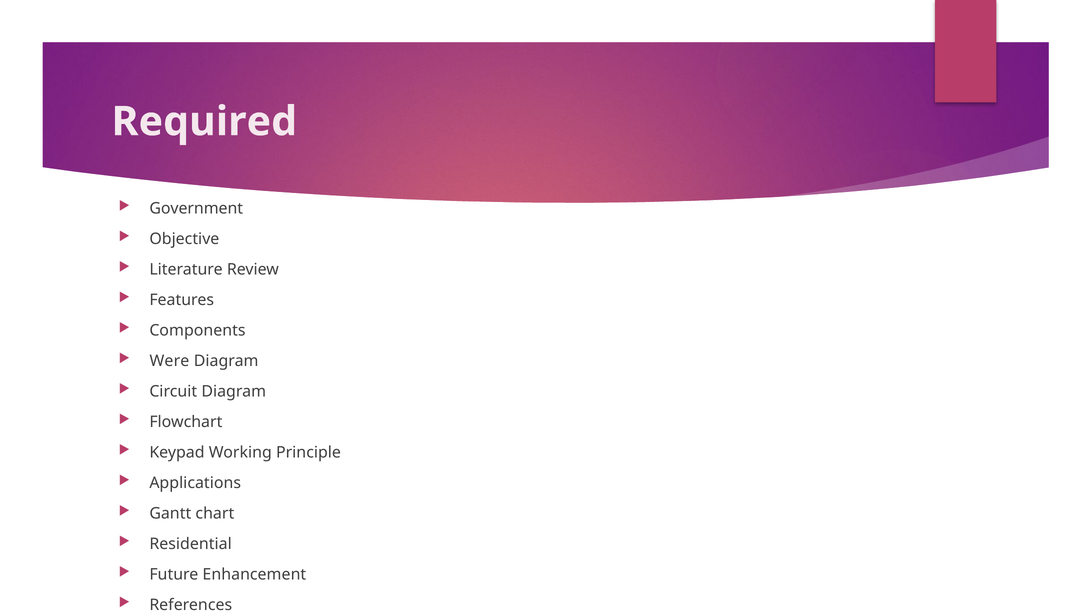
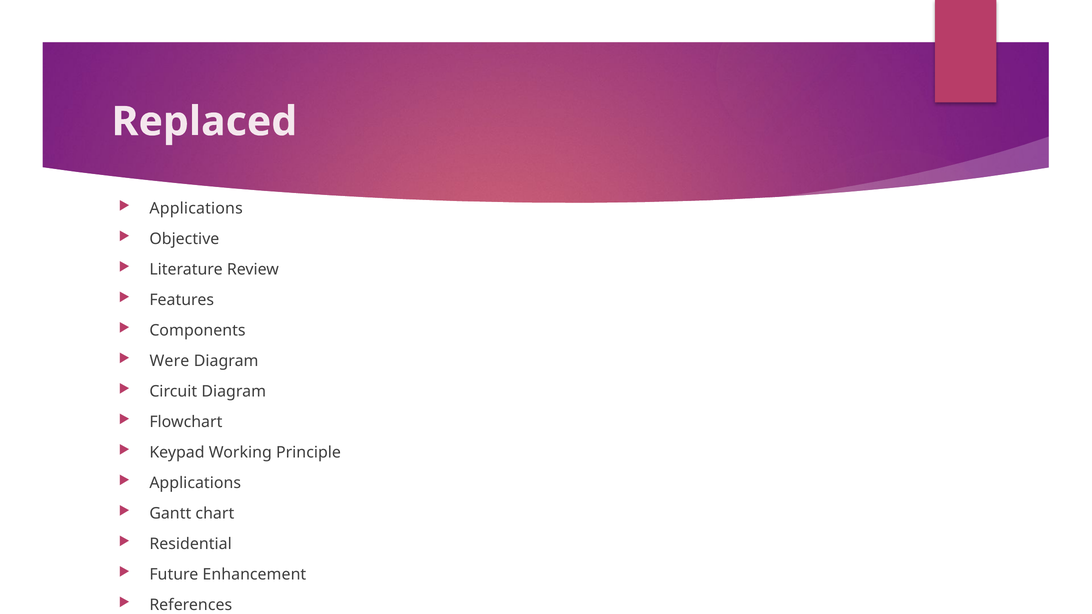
Required: Required -> Replaced
Government at (196, 209): Government -> Applications
